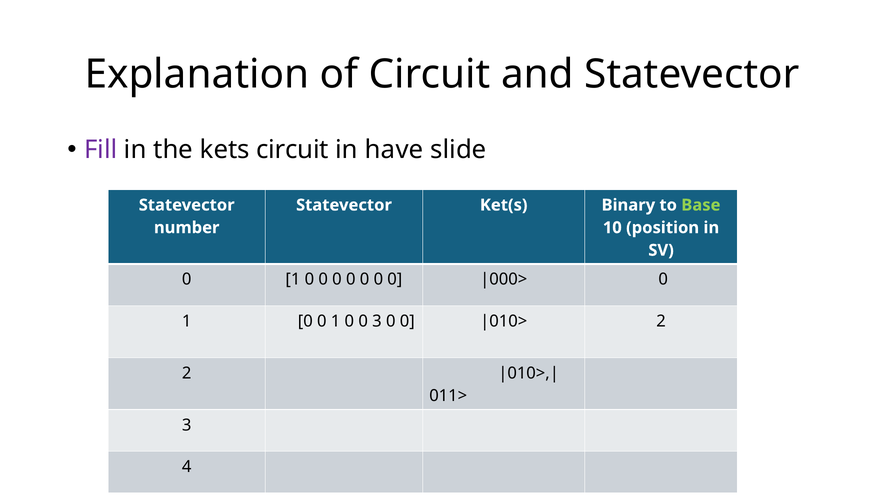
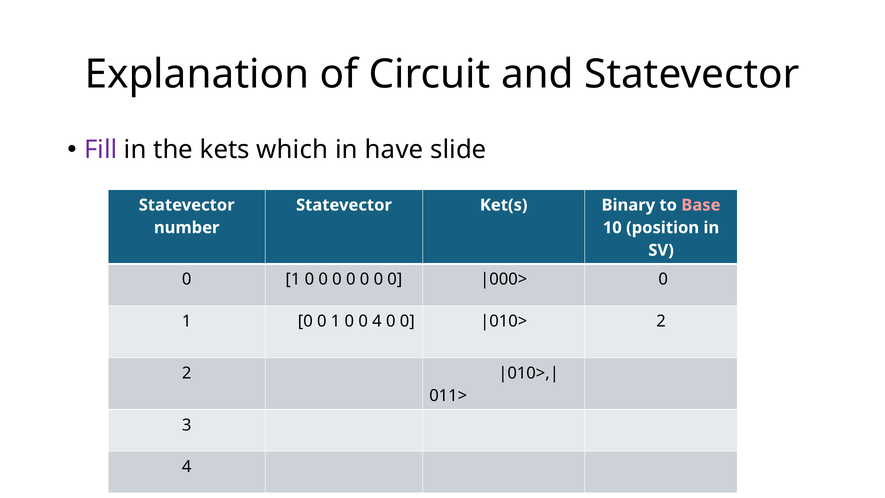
kets circuit: circuit -> which
Base colour: light green -> pink
0 3: 3 -> 4
